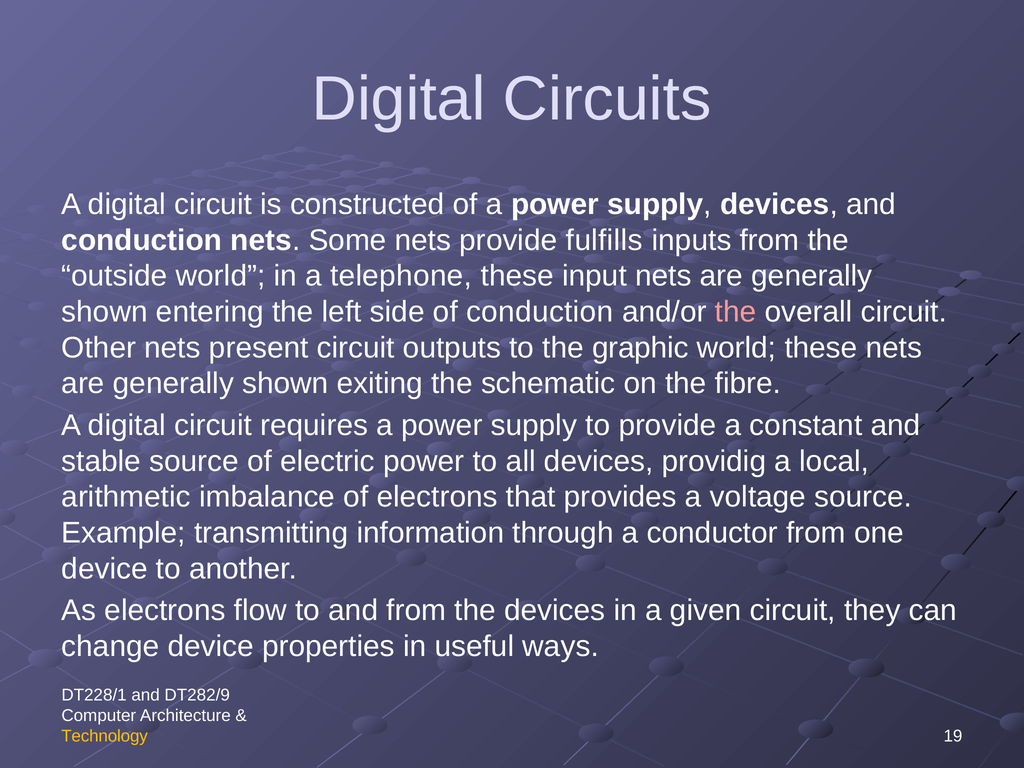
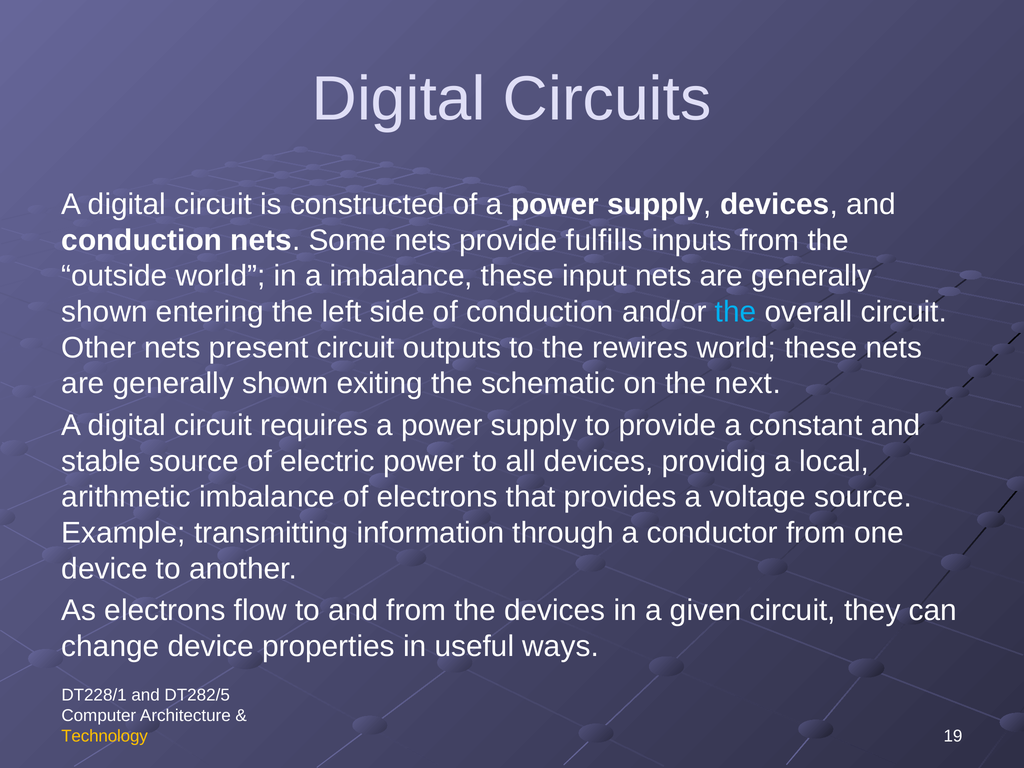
a telephone: telephone -> imbalance
the at (736, 312) colour: pink -> light blue
graphic: graphic -> rewires
fibre: fibre -> next
DT282/9: DT282/9 -> DT282/5
